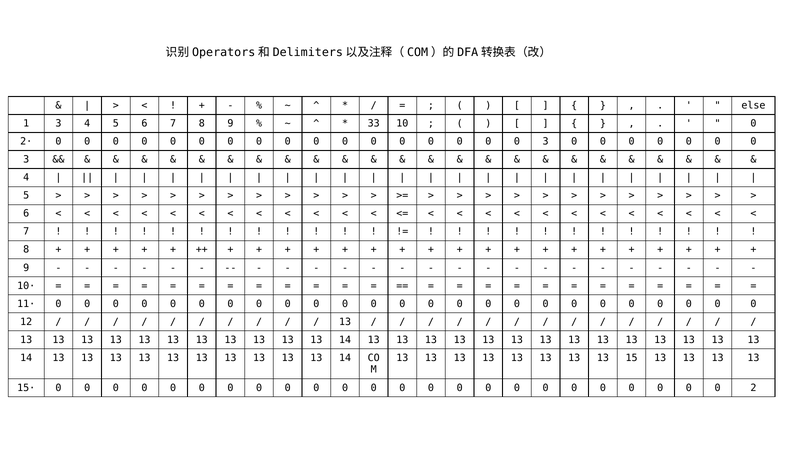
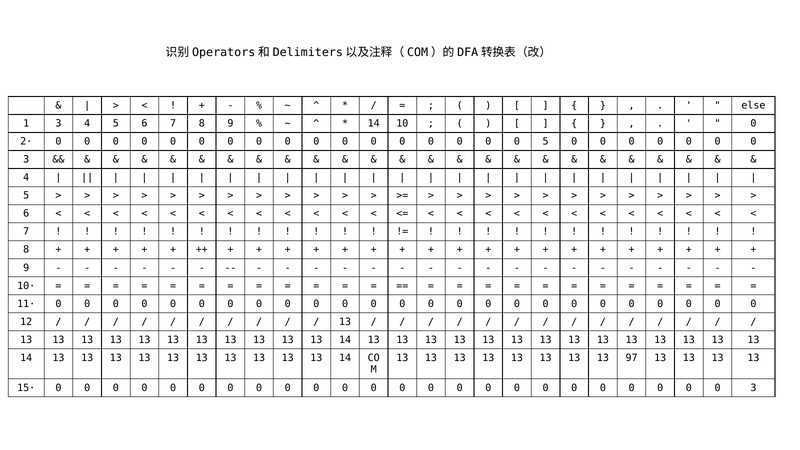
33 at (374, 124): 33 -> 14
3 at (546, 142): 3 -> 5
15: 15 -> 97
2 at (753, 388): 2 -> 3
